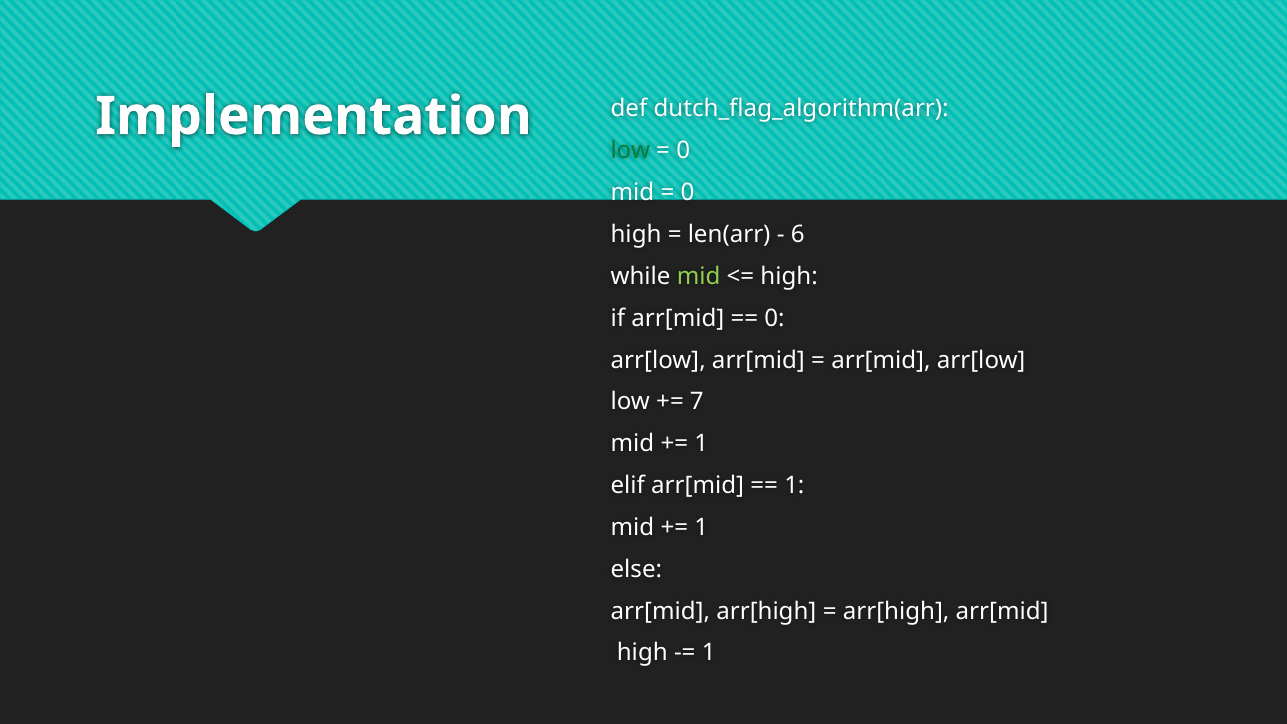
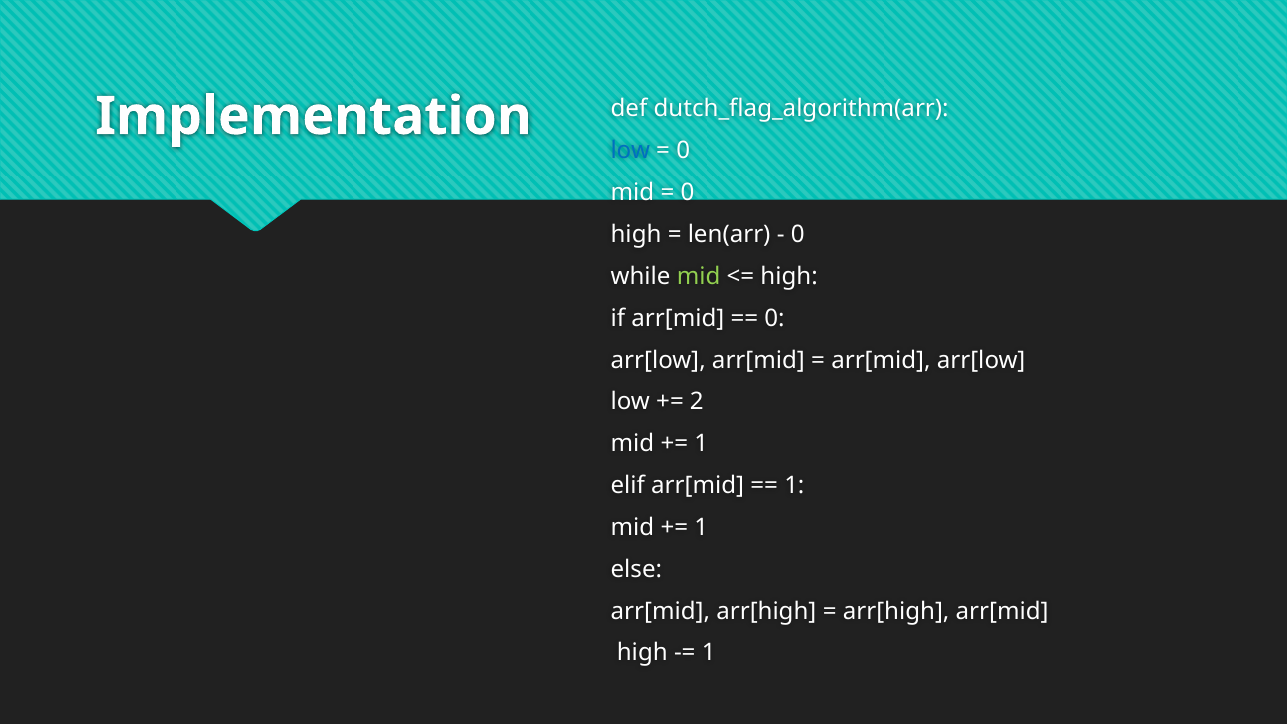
low at (630, 151) colour: green -> blue
6 at (798, 235): 6 -> 0
7: 7 -> 2
